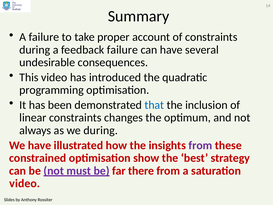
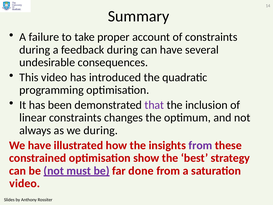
feedback failure: failure -> during
that colour: blue -> purple
there: there -> done
